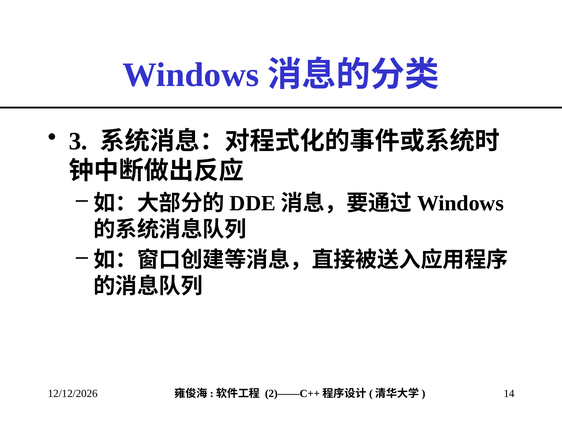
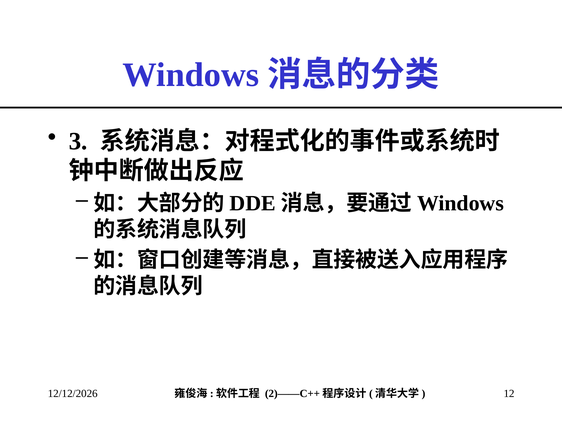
14: 14 -> 12
